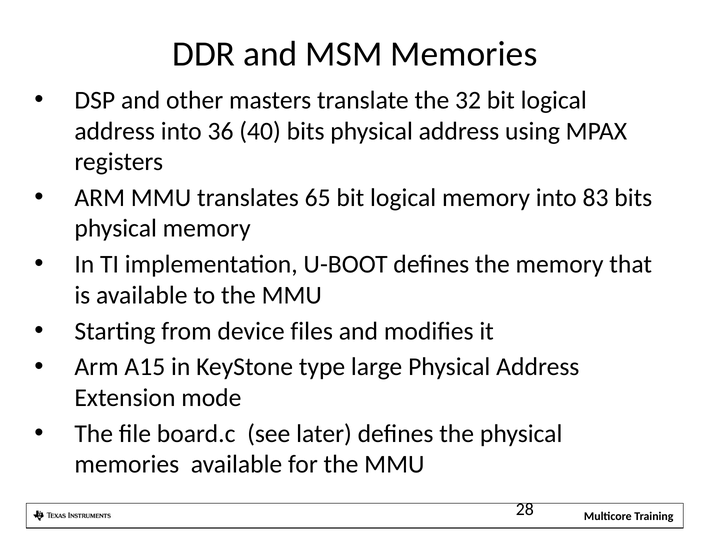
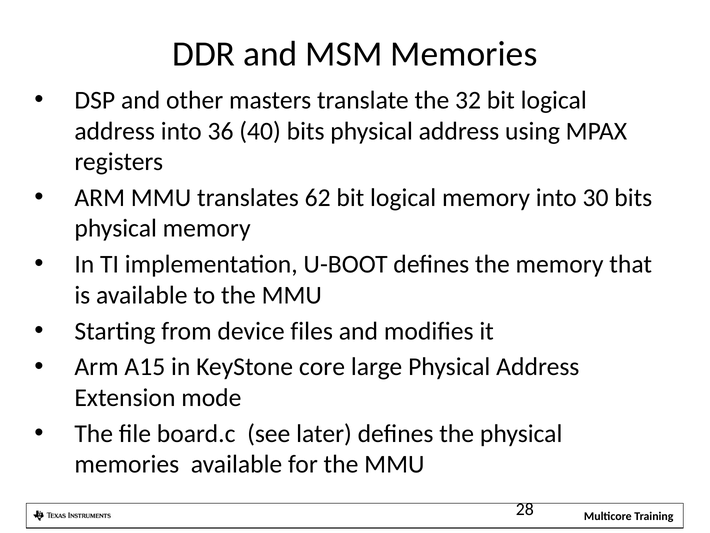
65: 65 -> 62
83: 83 -> 30
type: type -> core
